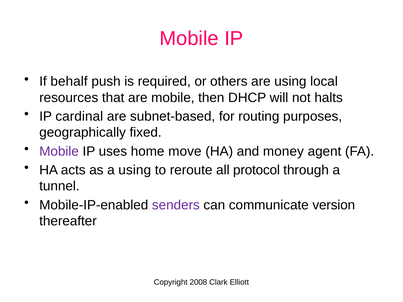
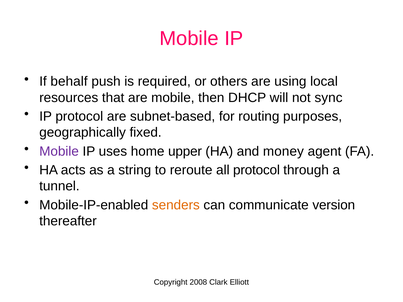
halts: halts -> sync
IP cardinal: cardinal -> protocol
move: move -> upper
a using: using -> string
senders colour: purple -> orange
